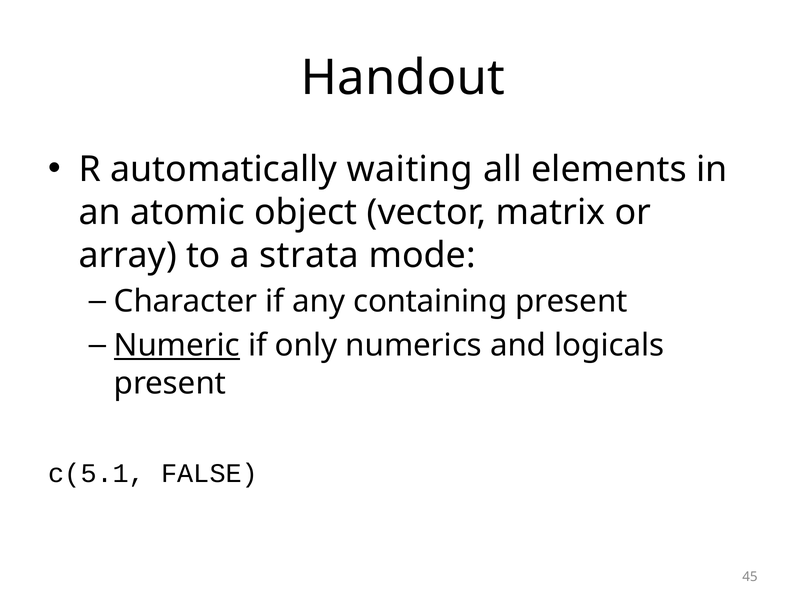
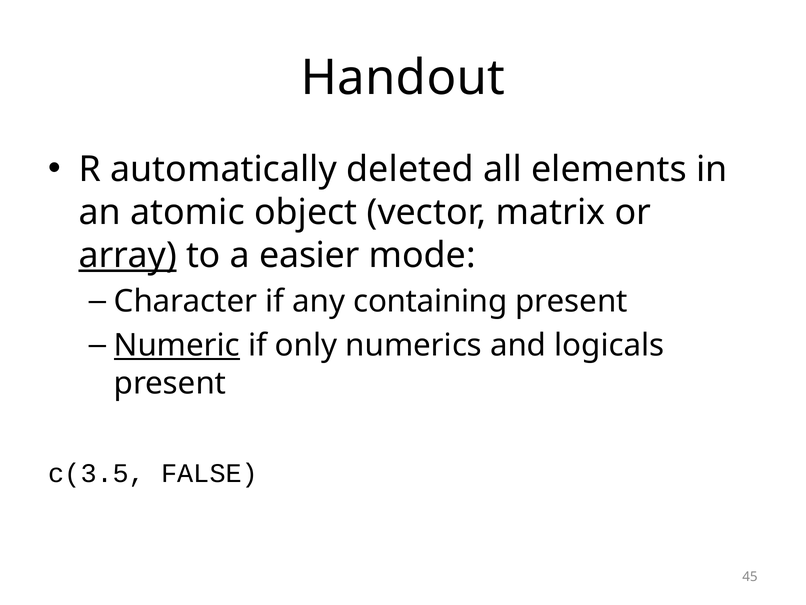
waiting: waiting -> deleted
array underline: none -> present
strata: strata -> easier
c(5.1: c(5.1 -> c(3.5
